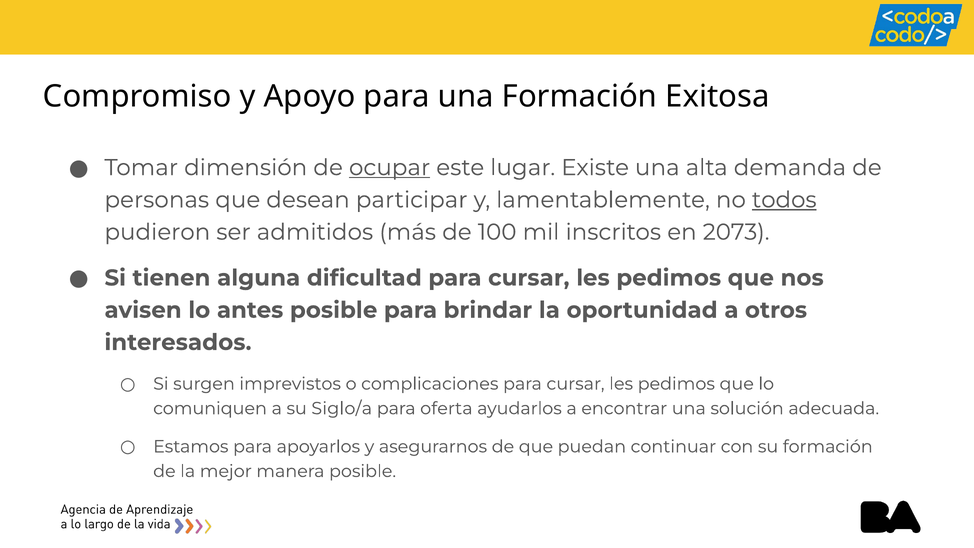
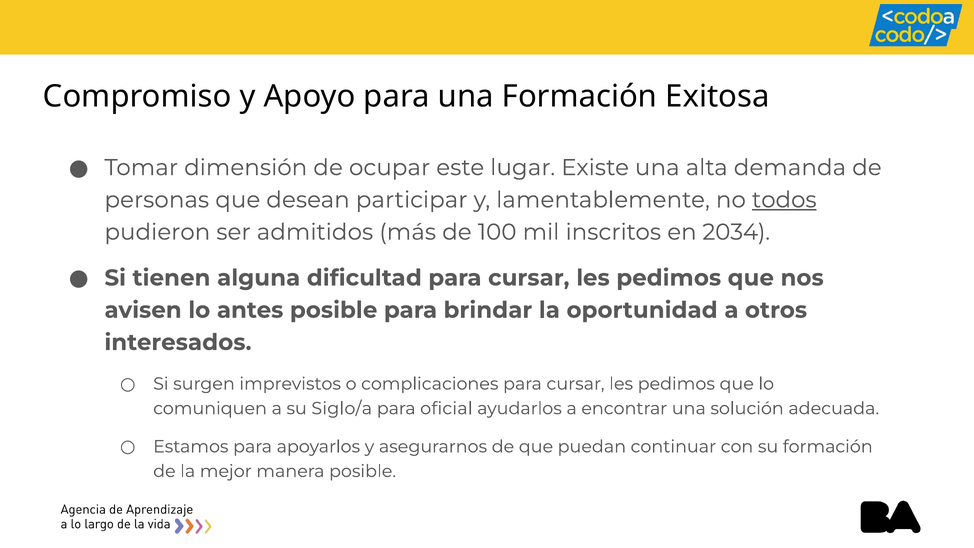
ocupar underline: present -> none
2073: 2073 -> 2034
oferta: oferta -> oficial
